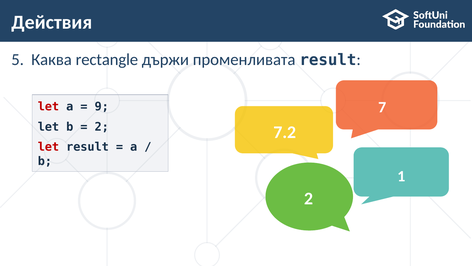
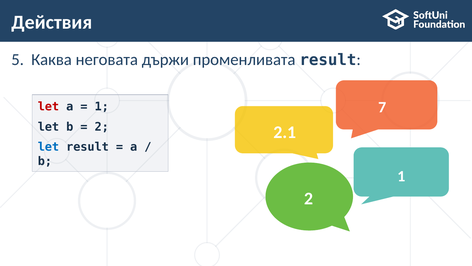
rectangle: rectangle -> неговата
9 at (102, 107): 9 -> 1
7.2: 7.2 -> 2.1
let at (48, 147) colour: red -> blue
